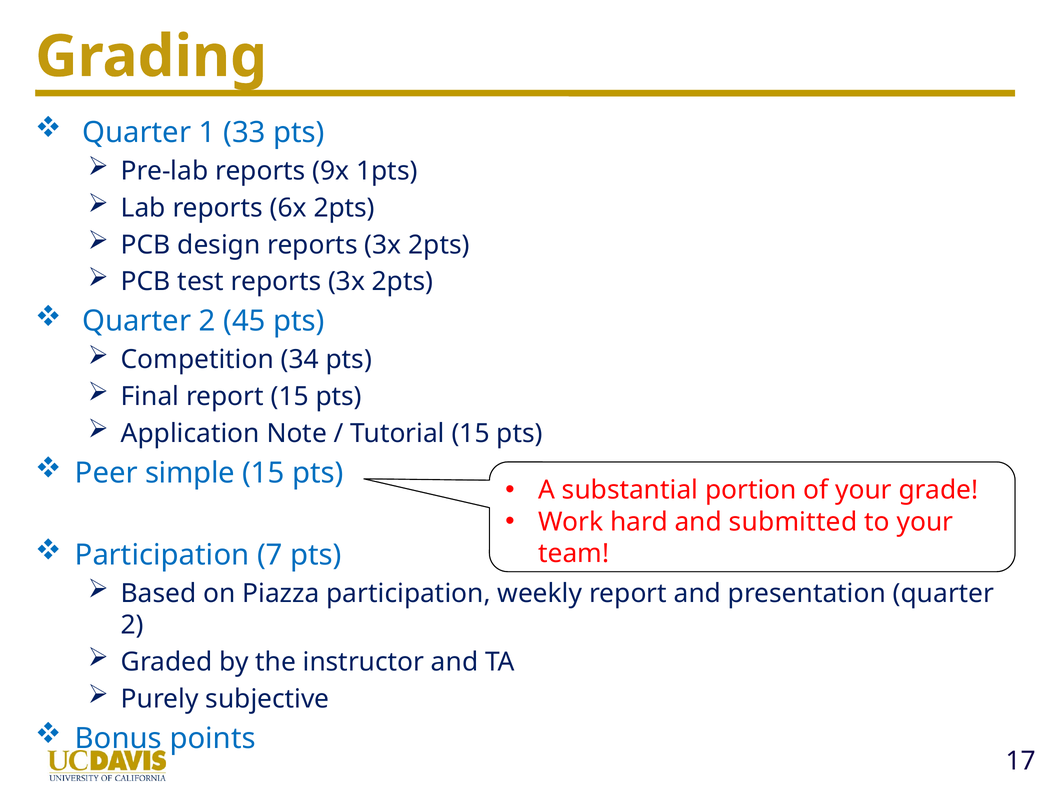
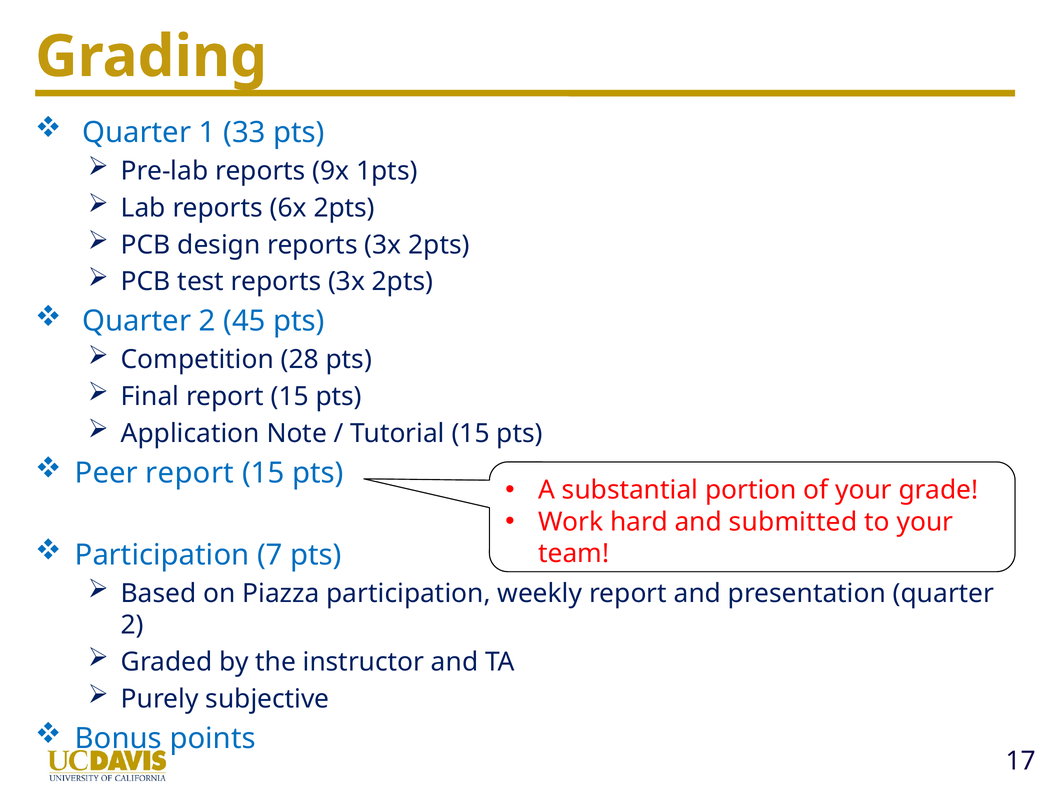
34: 34 -> 28
Peer simple: simple -> report
